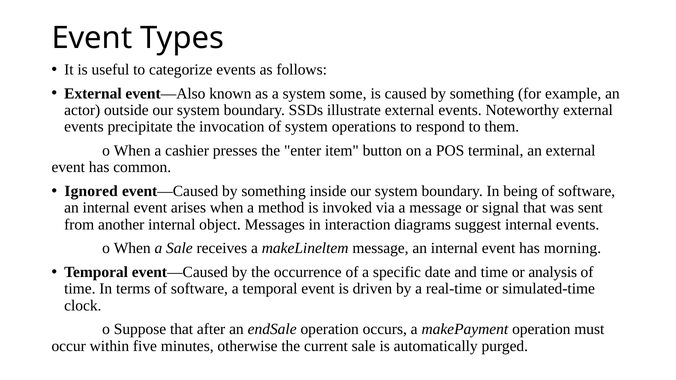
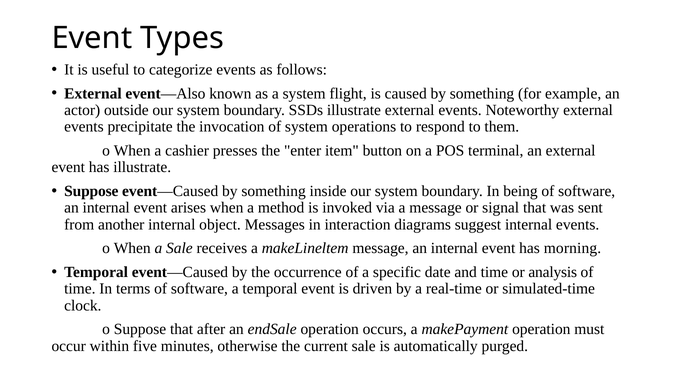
some: some -> flight
has common: common -> illustrate
Ignored at (91, 191): Ignored -> Suppose
